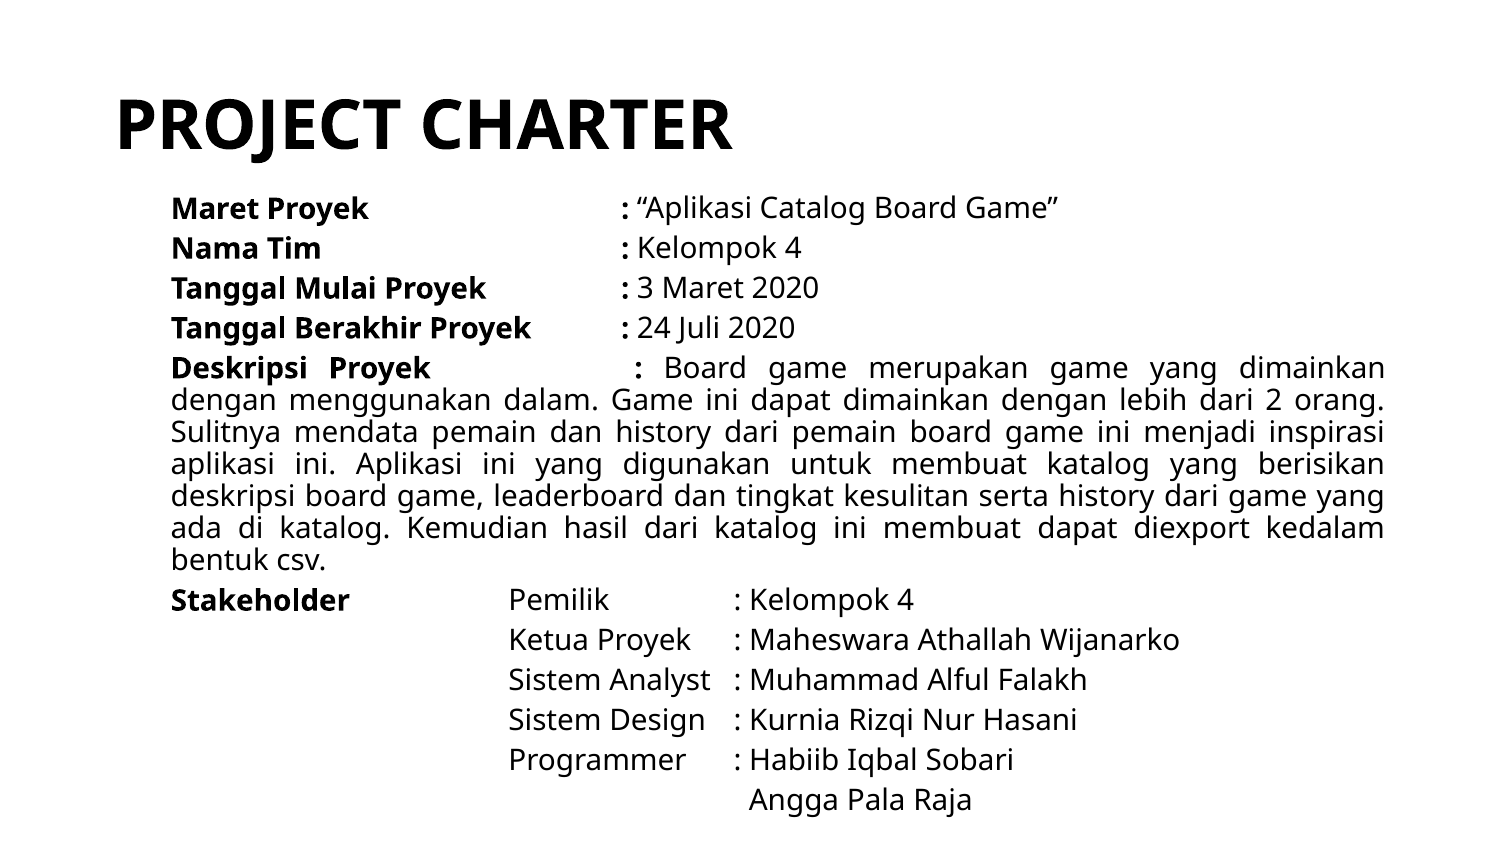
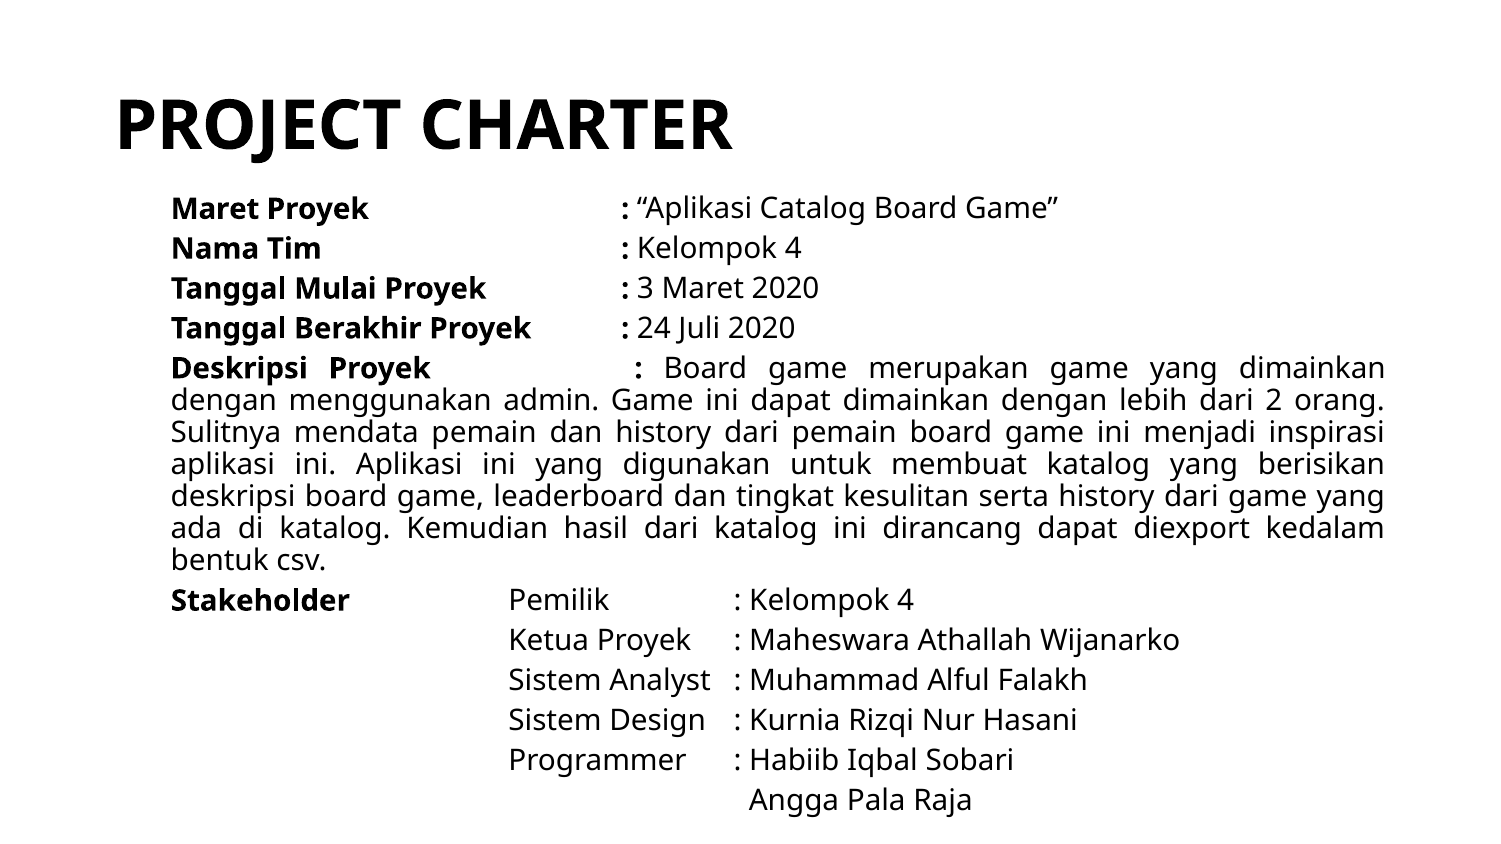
dalam: dalam -> admin
ini membuat: membuat -> dirancang
